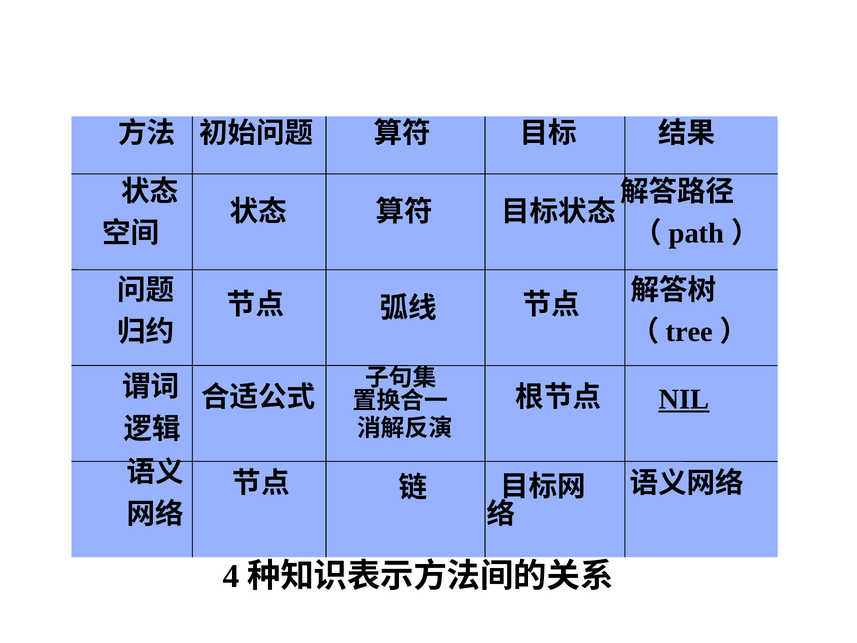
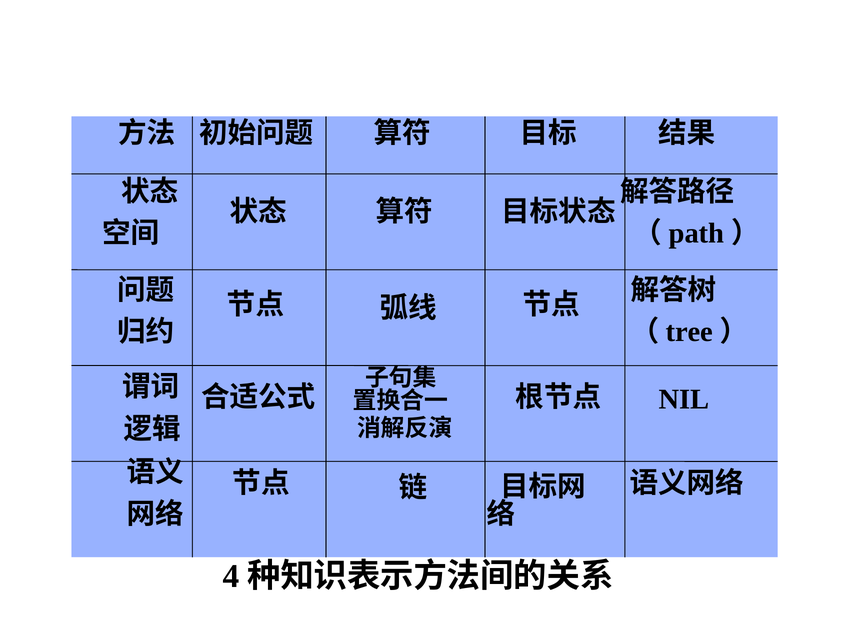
NIL underline: present -> none
